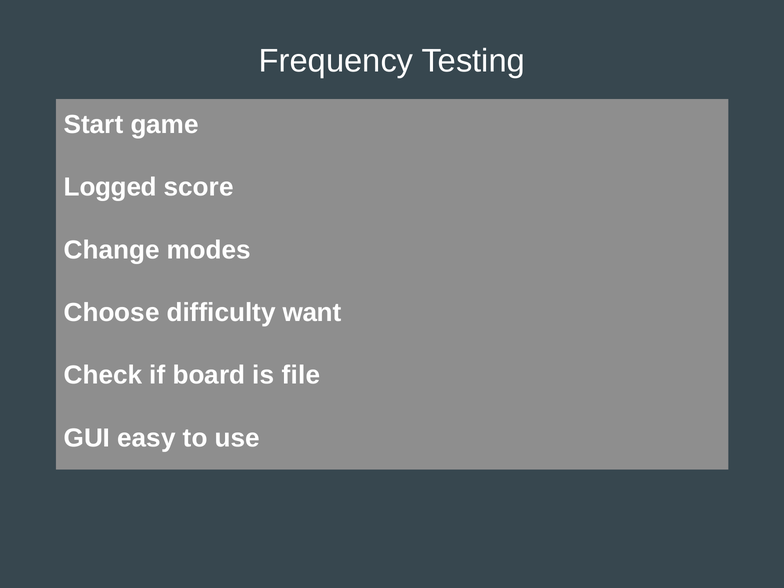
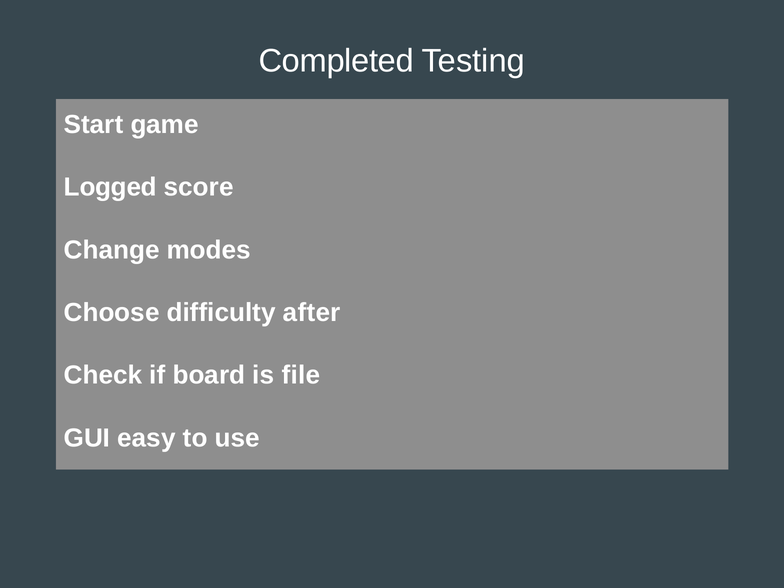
Frequency: Frequency -> Completed
want: want -> after
